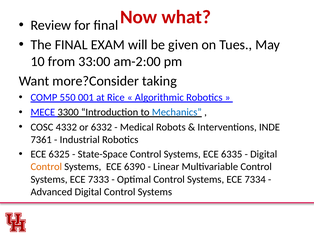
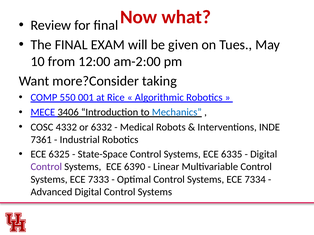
33:00: 33:00 -> 12:00
3300: 3300 -> 3406
Control at (46, 167) colour: orange -> purple
